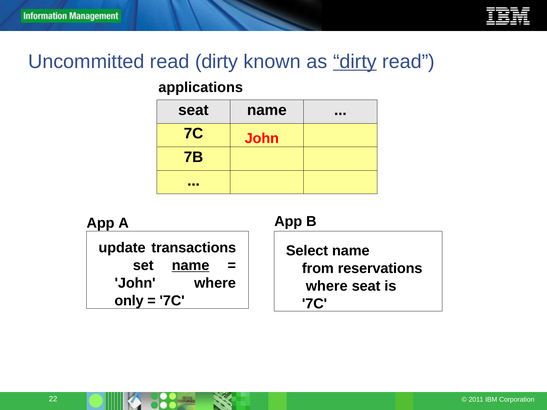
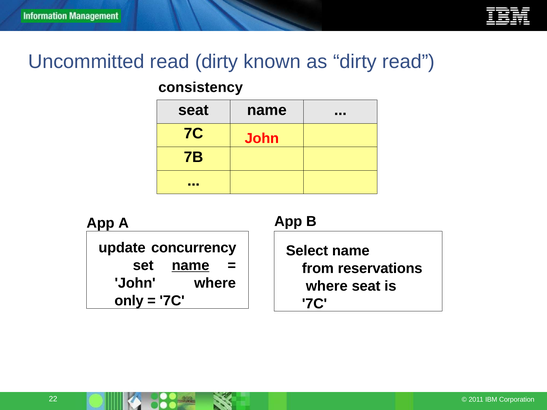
dirty at (355, 62) underline: present -> none
applications: applications -> consistency
transactions: transactions -> concurrency
